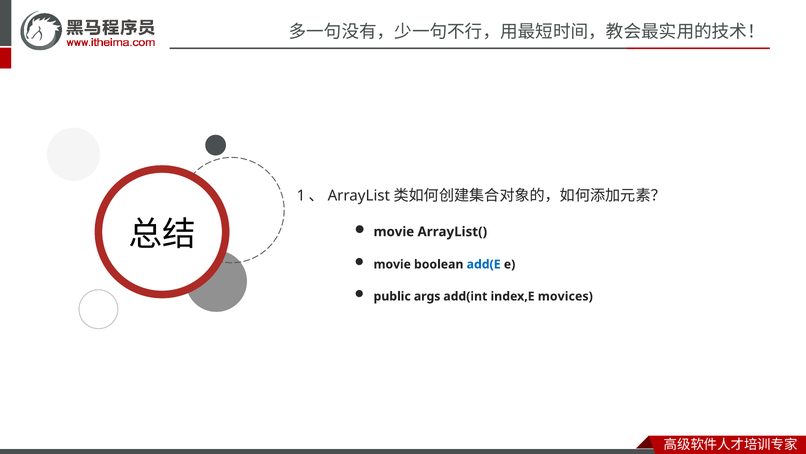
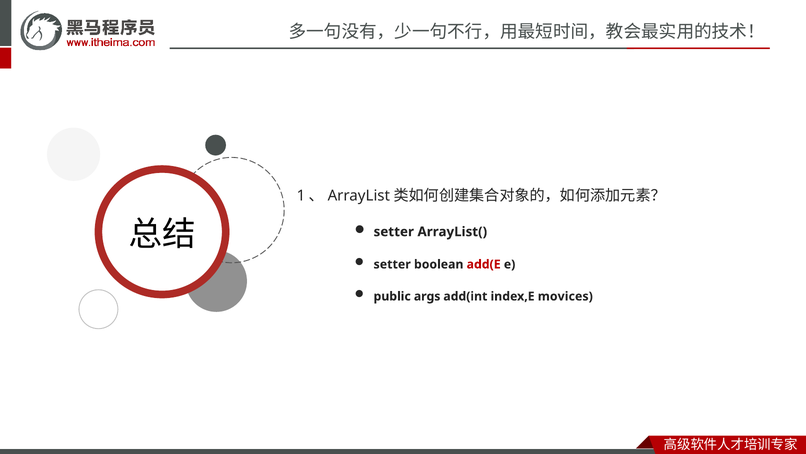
movie at (394, 231): movie -> setter
movie at (392, 264): movie -> setter
add(E colour: blue -> red
